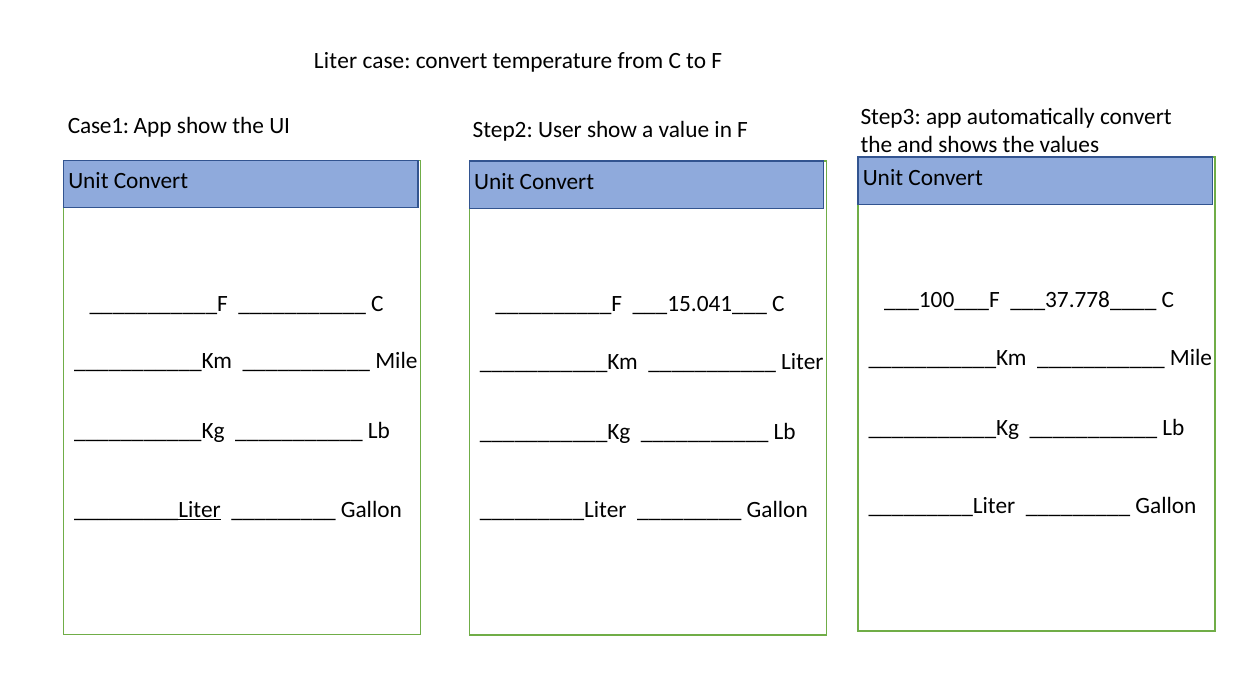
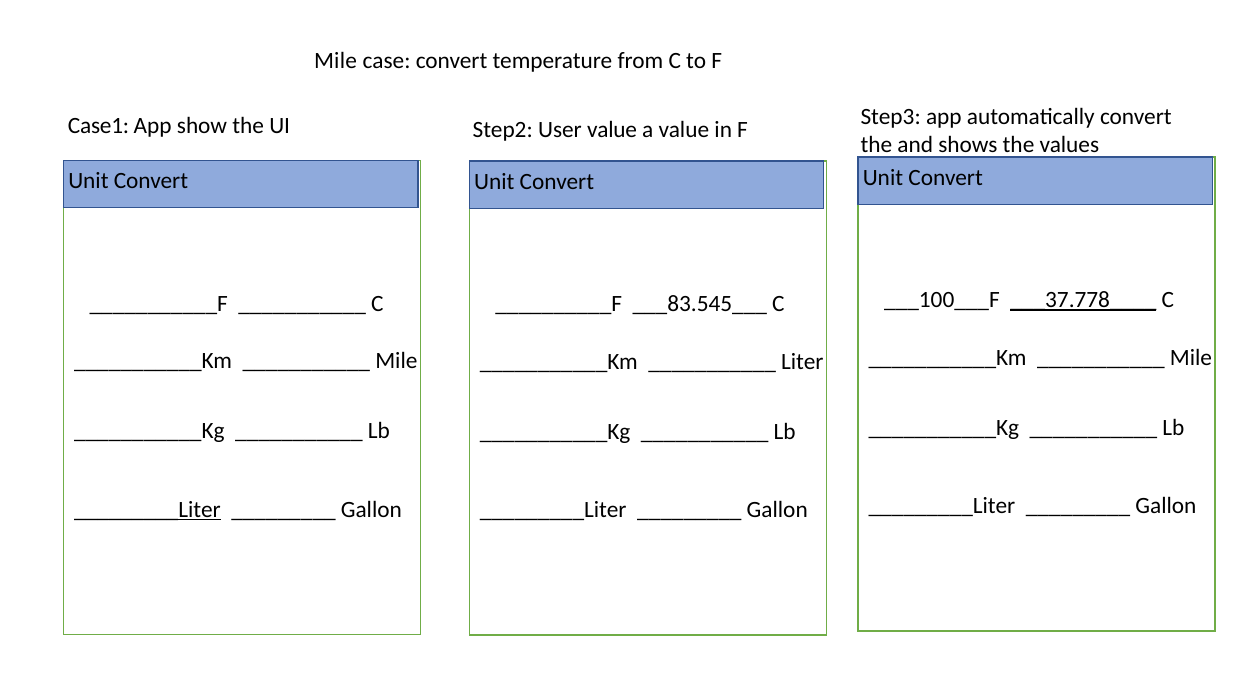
Liter at (335, 61): Liter -> Mile
User show: show -> value
___37.778____ underline: none -> present
___15.041___: ___15.041___ -> ___83.545___
